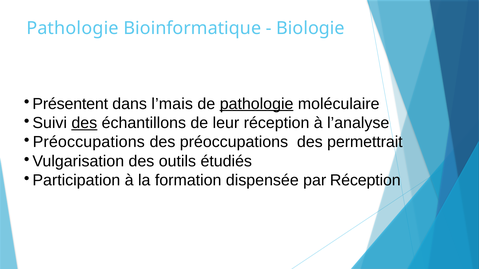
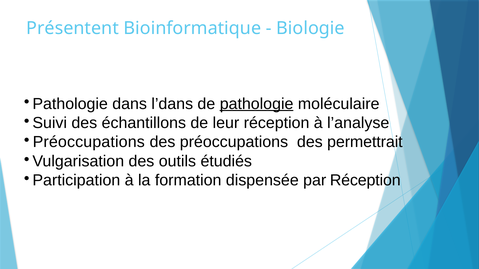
Pathologie at (73, 28): Pathologie -> Présentent
Présentent at (70, 104): Présentent -> Pathologie
l’mais: l’mais -> l’dans
des at (84, 123) underline: present -> none
